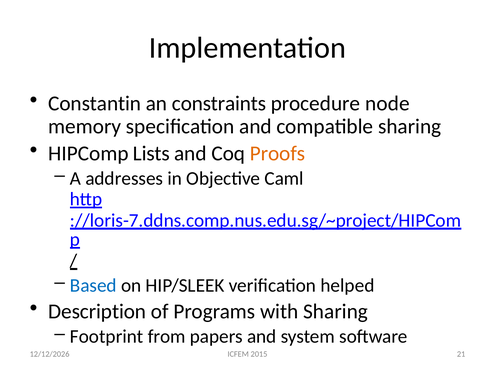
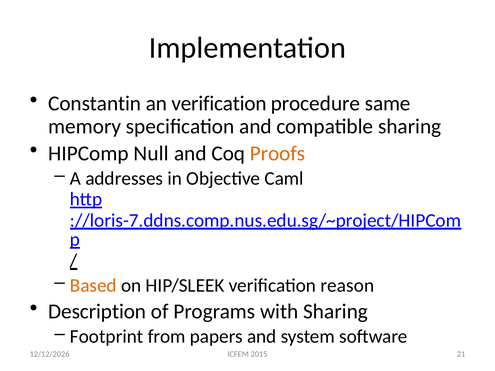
an constraints: constraints -> verification
node: node -> same
Lists: Lists -> Null
Based colour: blue -> orange
helped: helped -> reason
